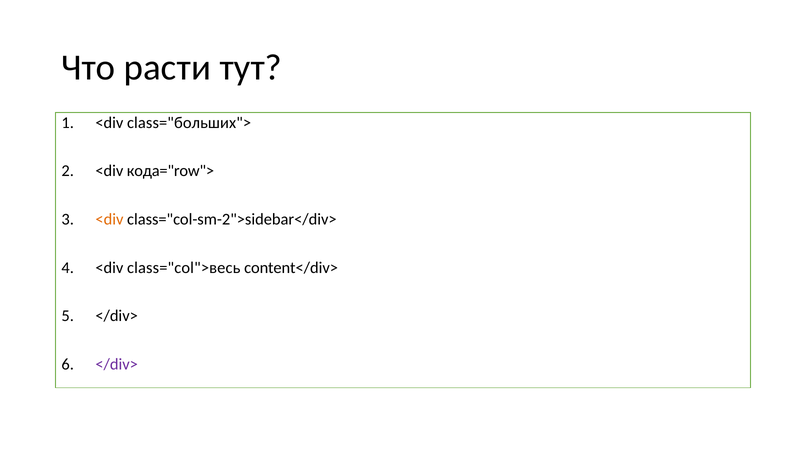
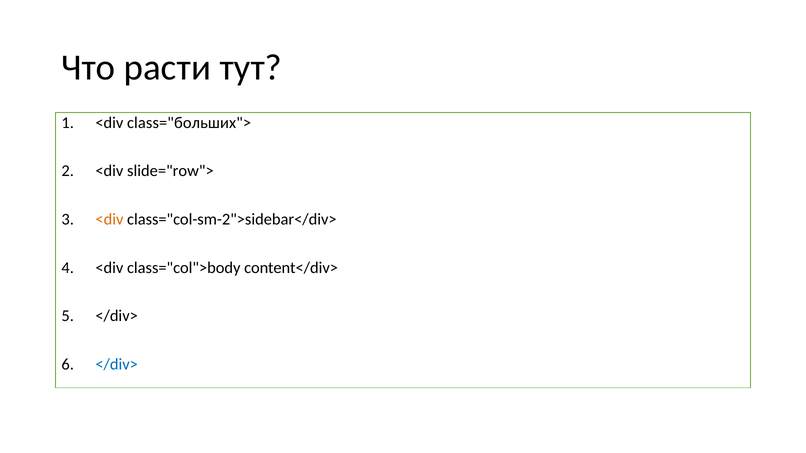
кода="row">: кода="row"> -> slide="row">
class="col">весь: class="col">весь -> class="col">body
</div> at (117, 365) colour: purple -> blue
